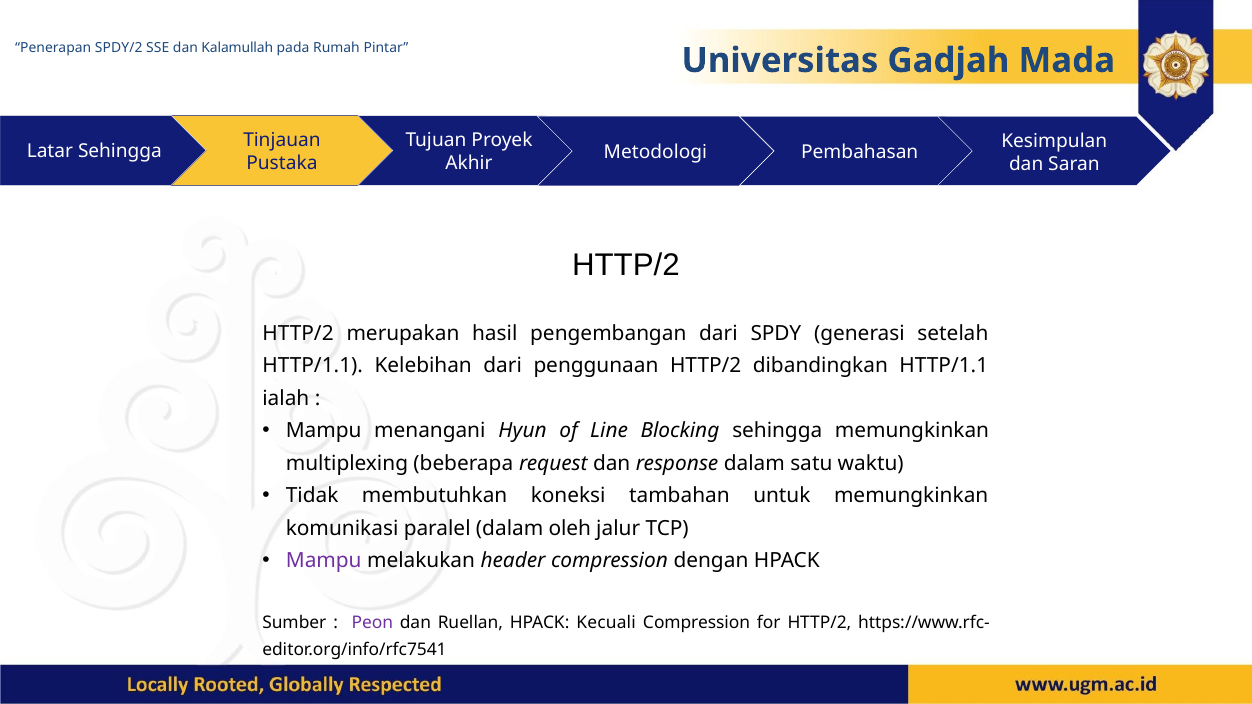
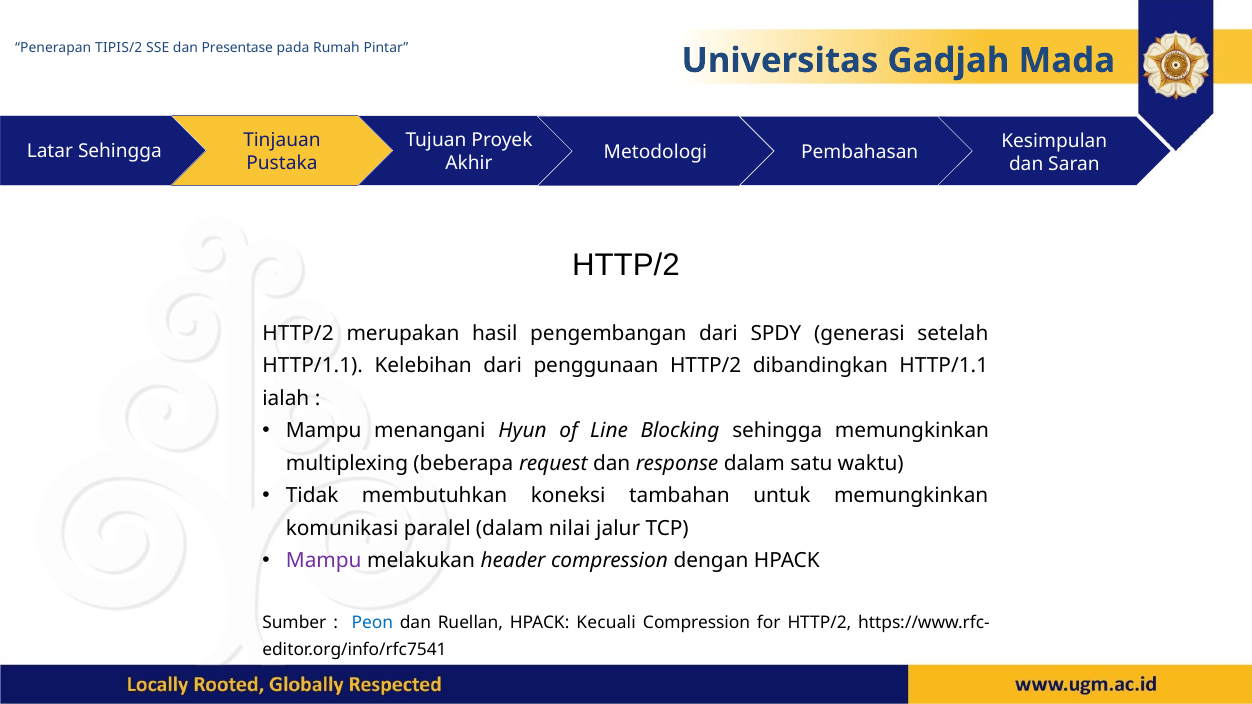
SPDY/2: SPDY/2 -> TIPIS/2
Kalamullah: Kalamullah -> Presentase
oleh: oleh -> nilai
Peon colour: purple -> blue
